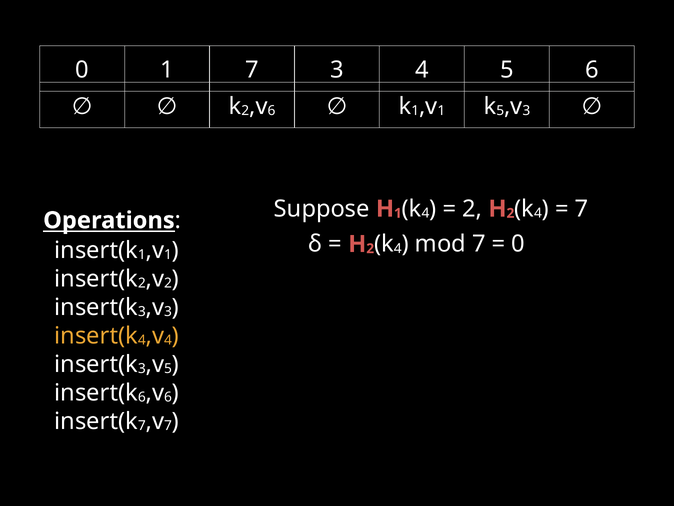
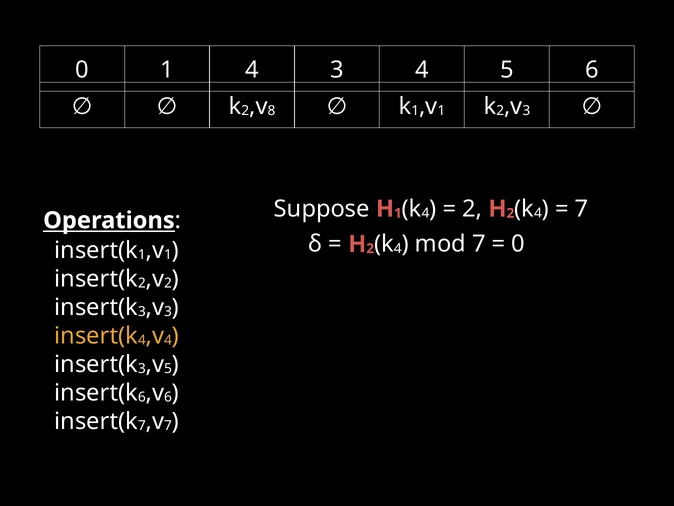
1 7: 7 -> 4
6 at (271, 111): 6 -> 8
5 at (500, 111): 5 -> 2
